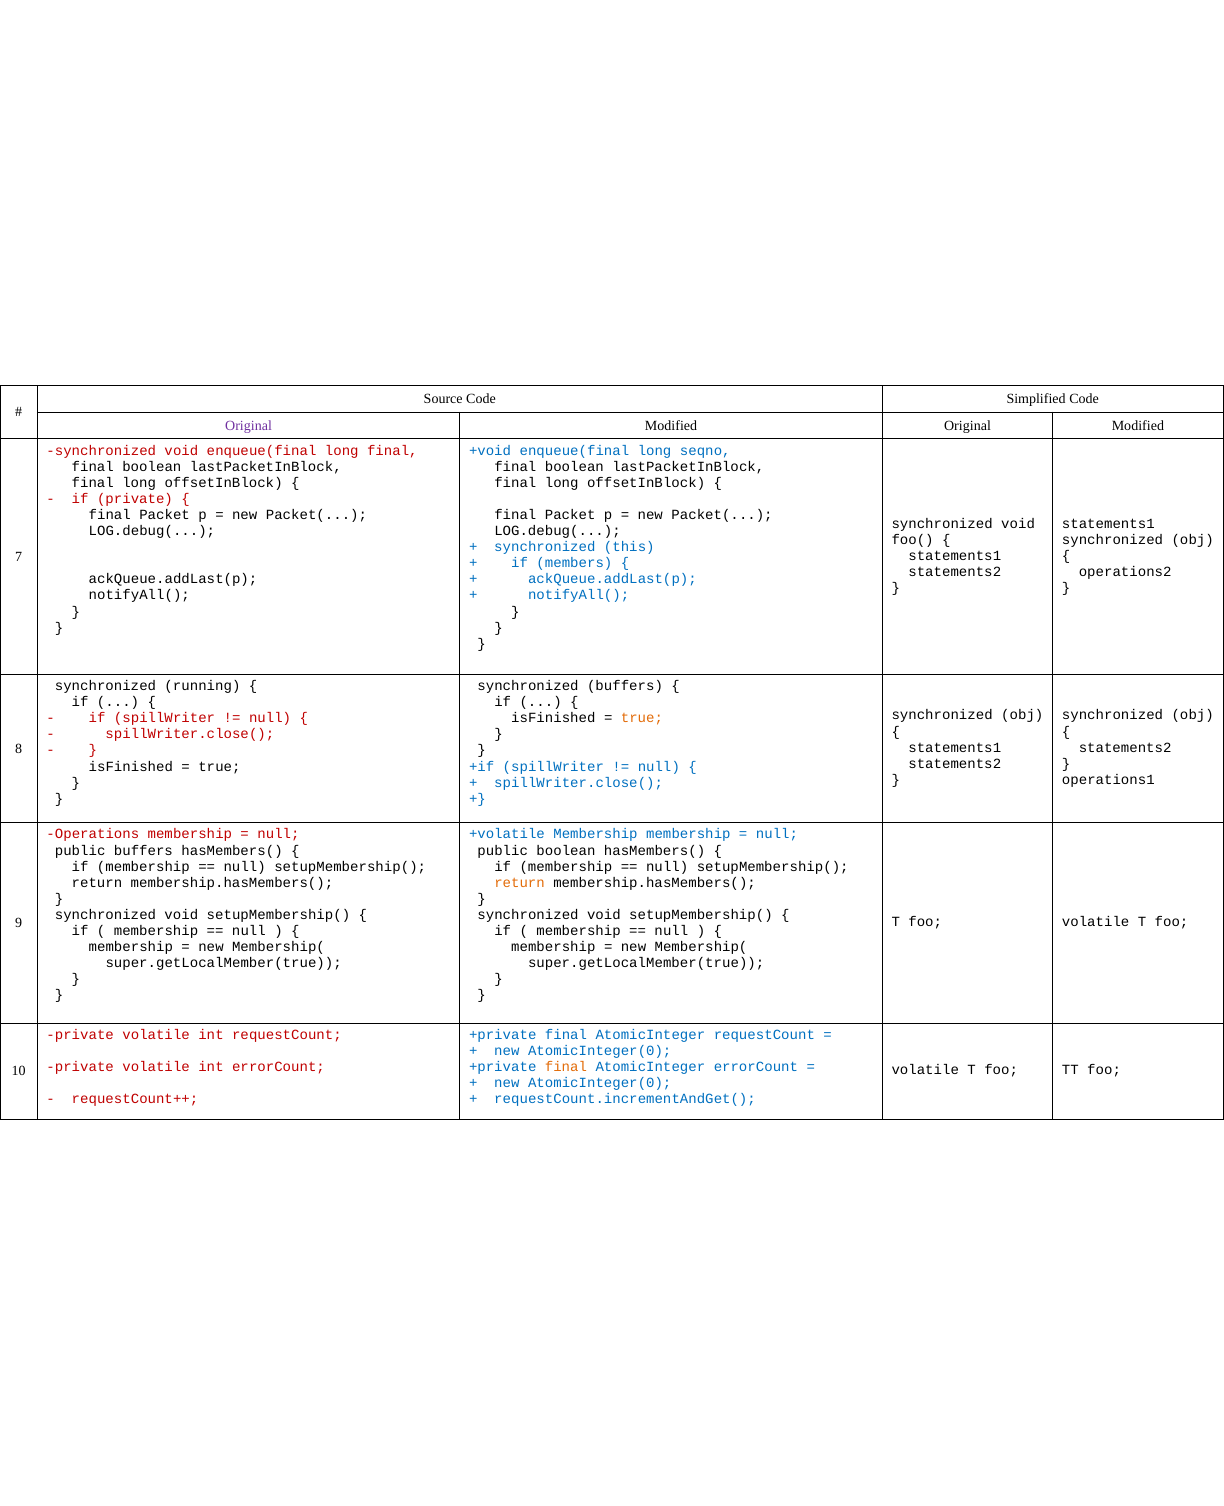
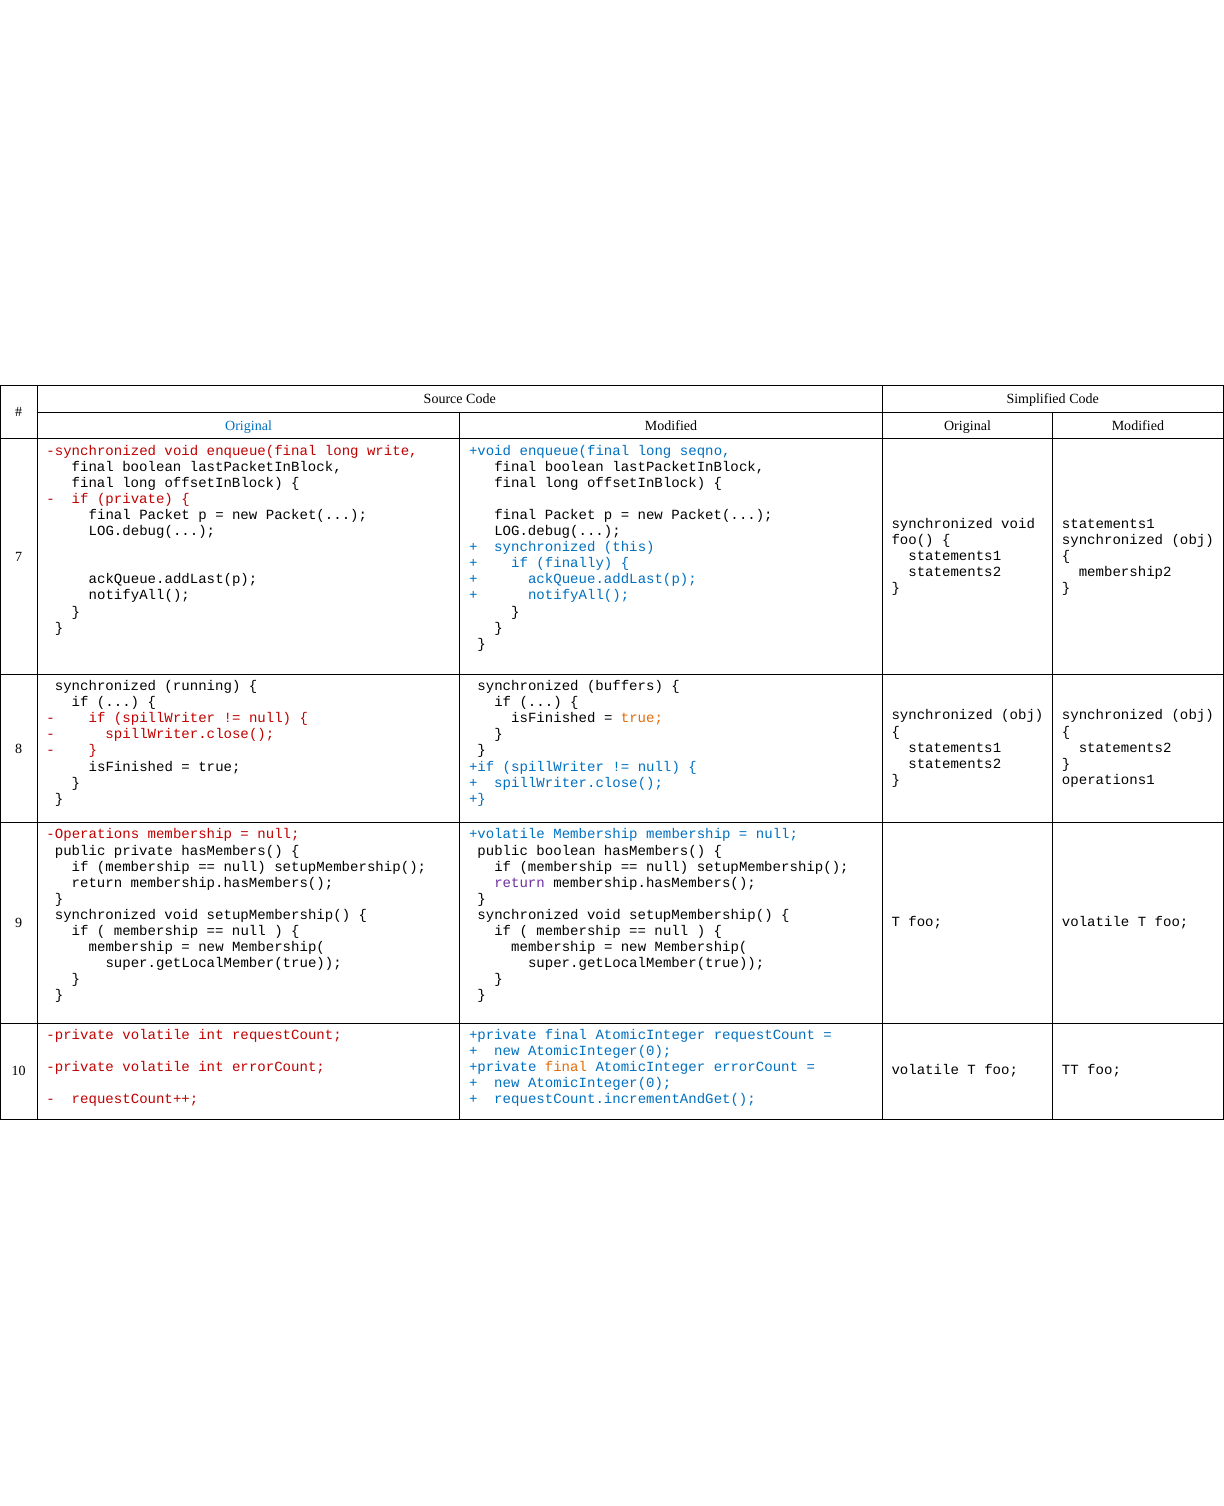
Original at (249, 425) colour: purple -> blue
long final: final -> write
members: members -> finally
operations2: operations2 -> membership2
public buffers: buffers -> private
return at (520, 882) colour: orange -> purple
